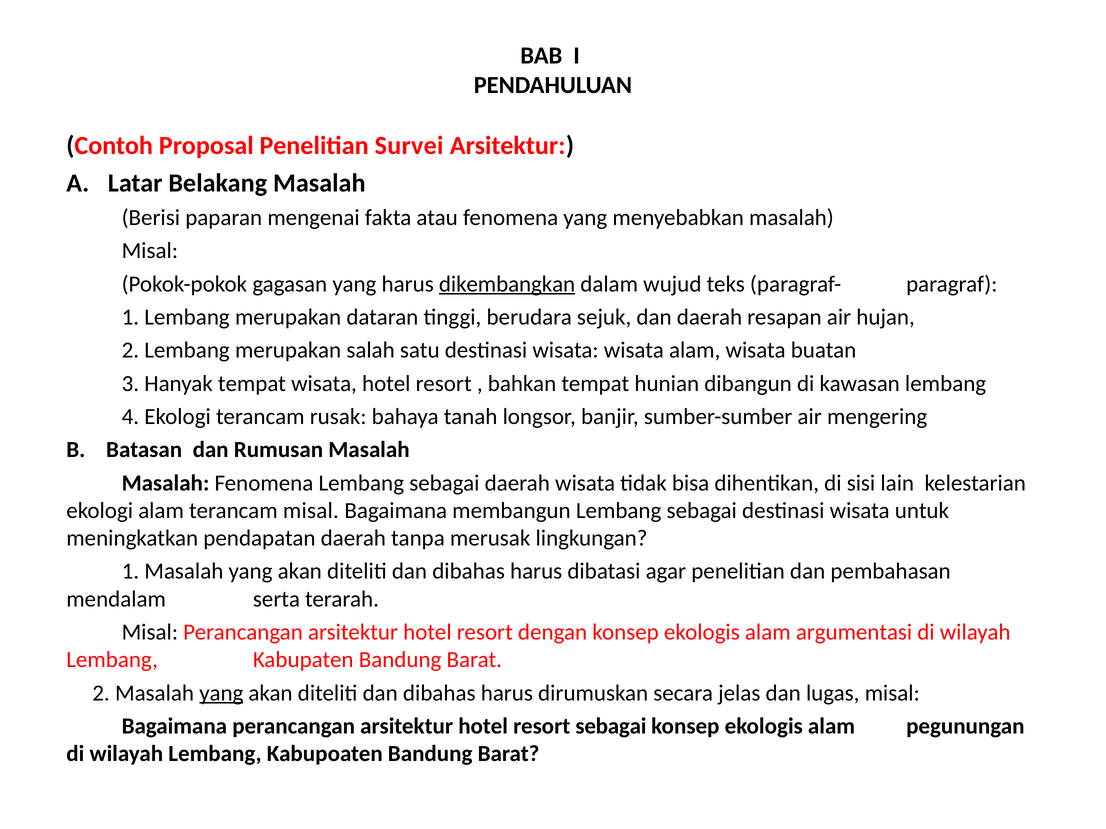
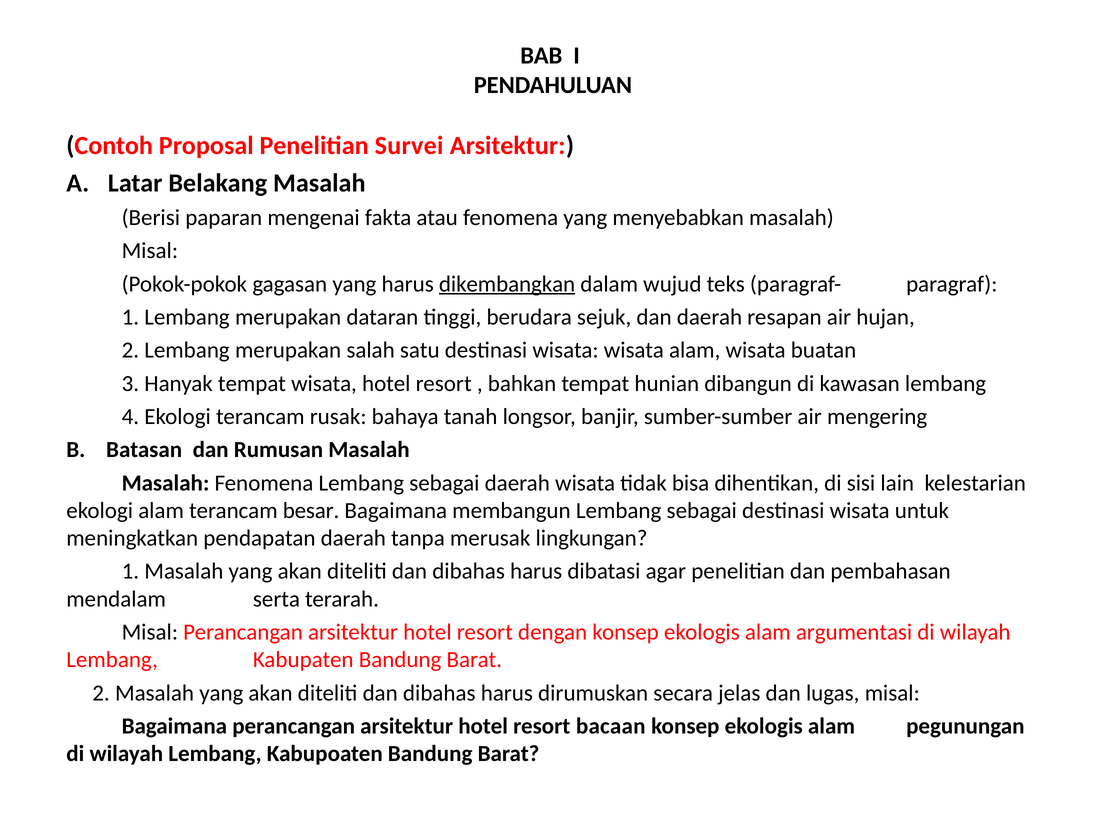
terancam misal: misal -> besar
yang at (221, 693) underline: present -> none
resort sebagai: sebagai -> bacaan
